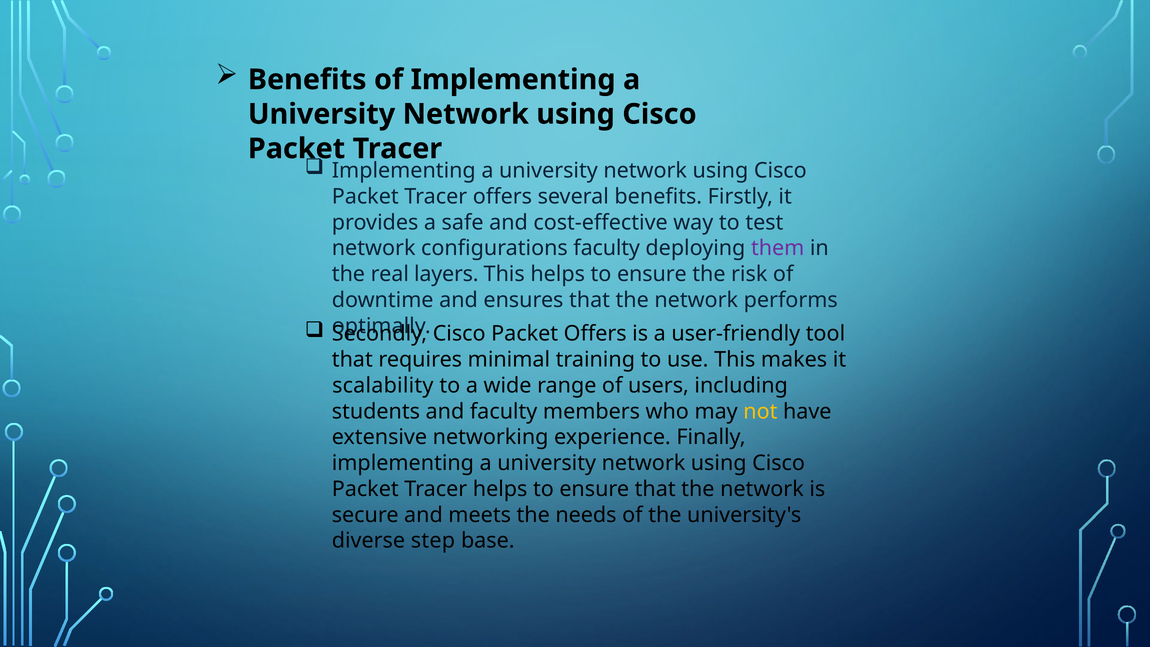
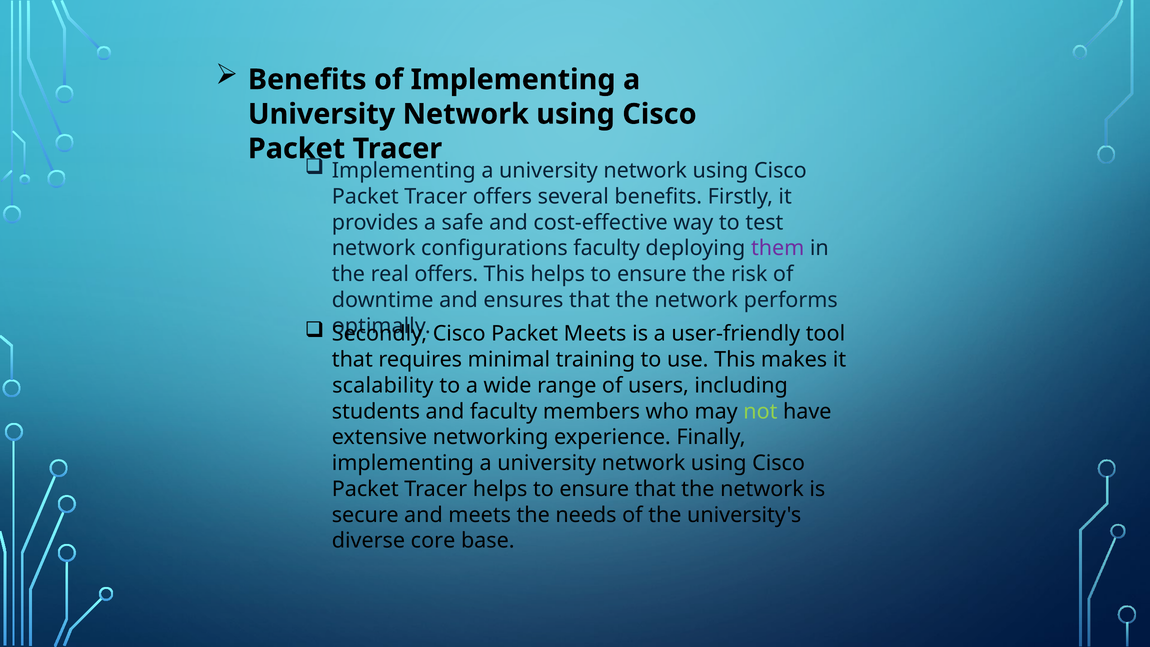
real layers: layers -> offers
Packet Offers: Offers -> Meets
not colour: yellow -> light green
step: step -> core
